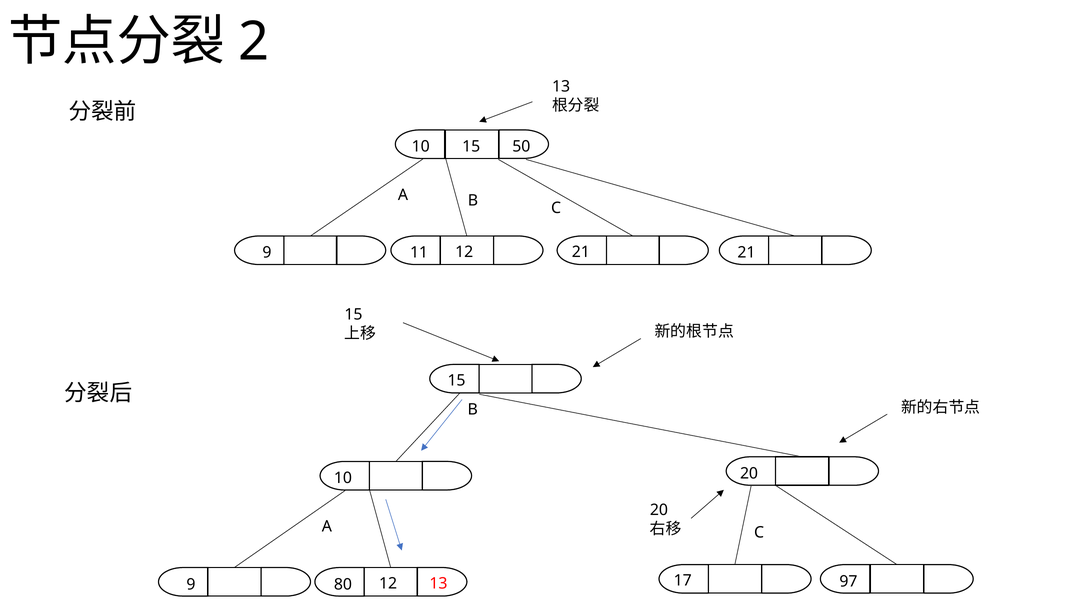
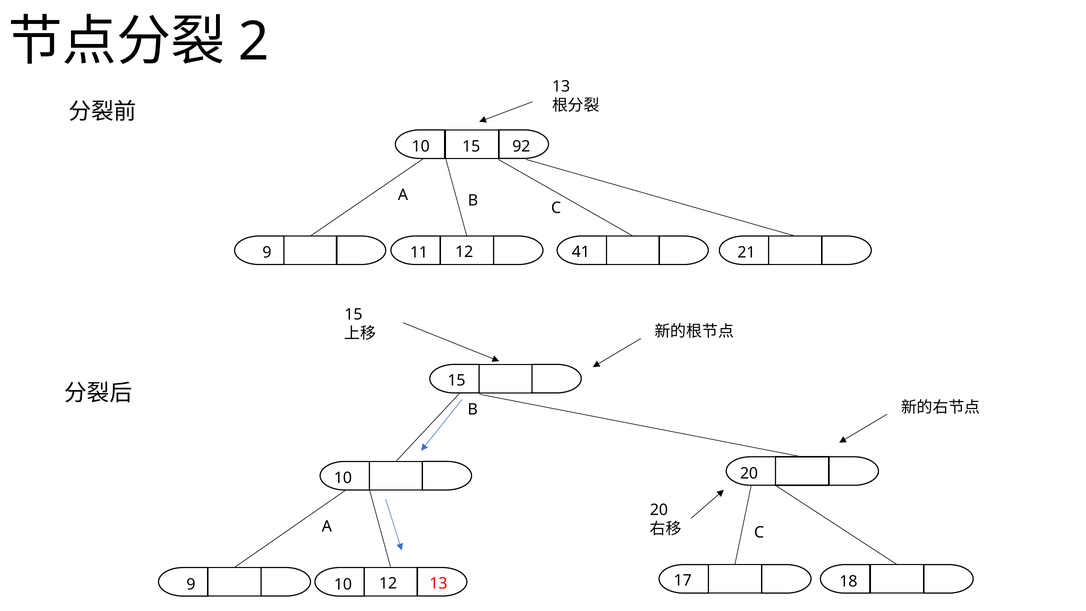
50: 50 -> 92
11 21: 21 -> 41
97: 97 -> 18
9 80: 80 -> 10
